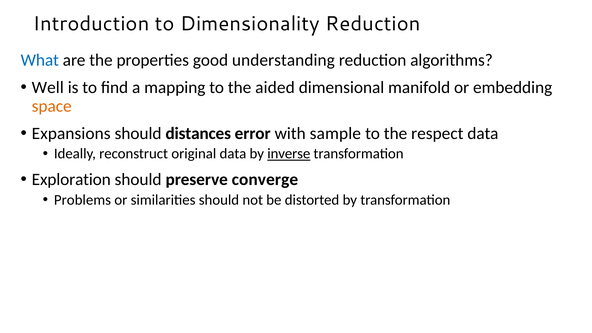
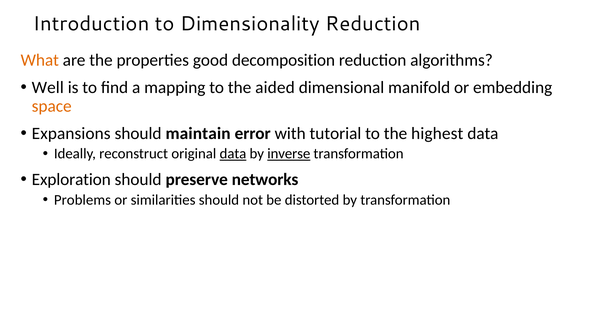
What colour: blue -> orange
understanding: understanding -> decomposition
distances: distances -> maintain
sample: sample -> tutorial
respect: respect -> highest
data at (233, 154) underline: none -> present
converge: converge -> networks
